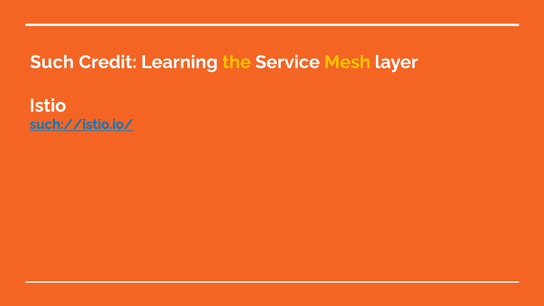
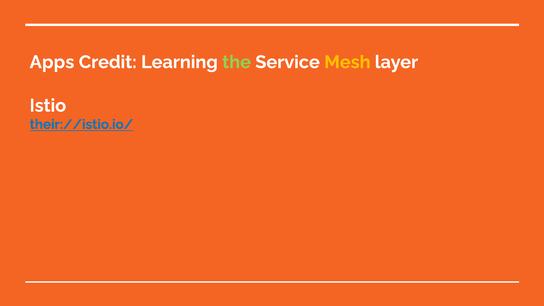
Such: Such -> Apps
the colour: yellow -> light green
such://istio.io/: such://istio.io/ -> their://istio.io/
